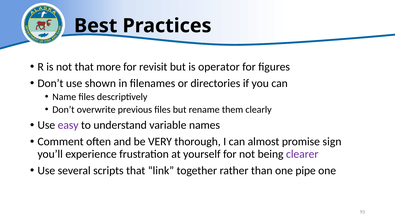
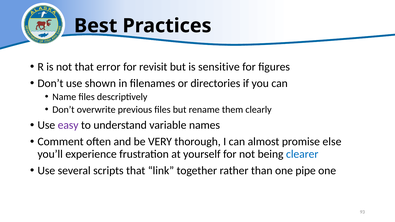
more: more -> error
operator: operator -> sensitive
sign: sign -> else
clearer colour: purple -> blue
